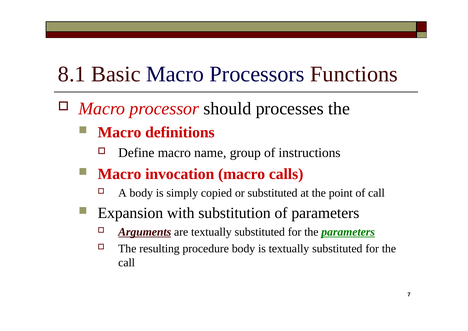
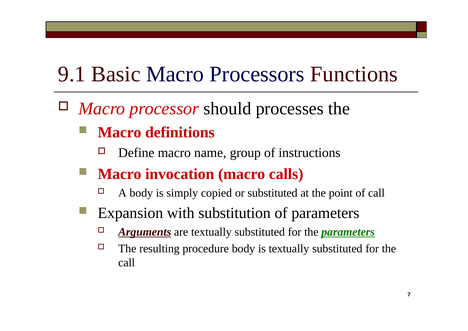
8.1: 8.1 -> 9.1
